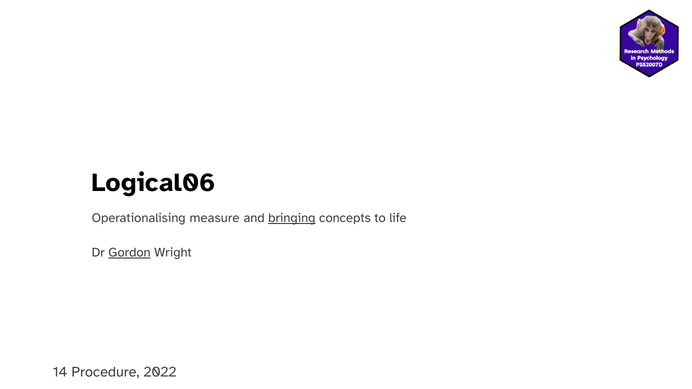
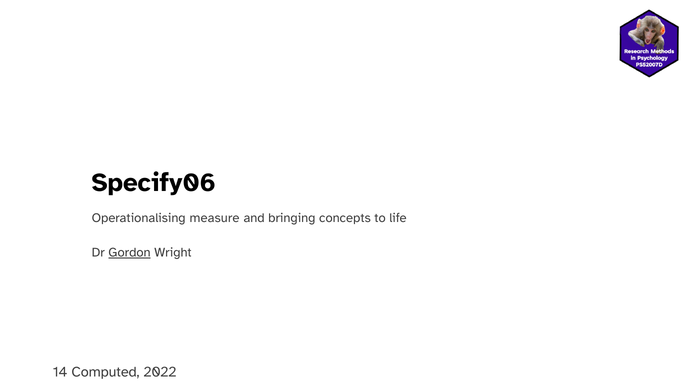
Logical06: Logical06 -> Specify06
bringing underline: present -> none
Procedure: Procedure -> Computed
